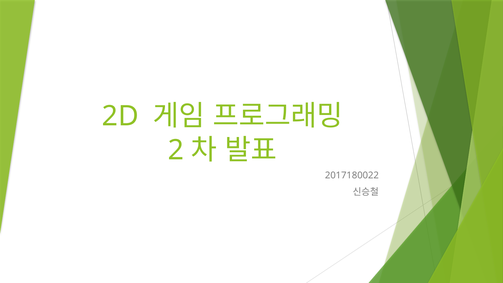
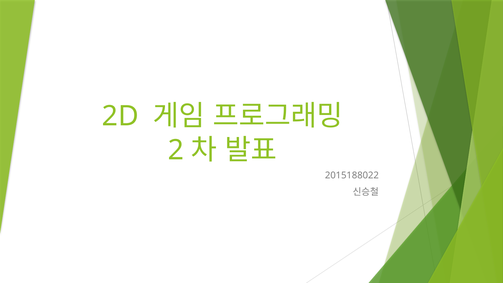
2017180022: 2017180022 -> 2015188022
